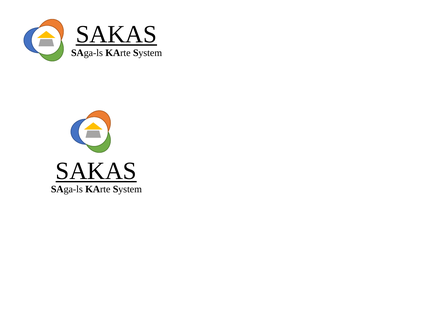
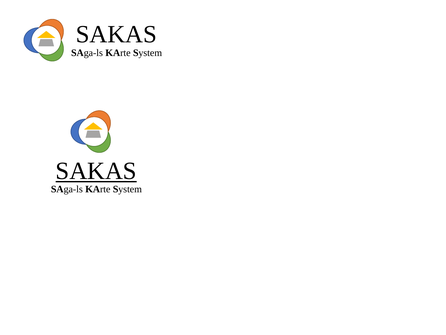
SAKAS at (116, 34) underline: present -> none
